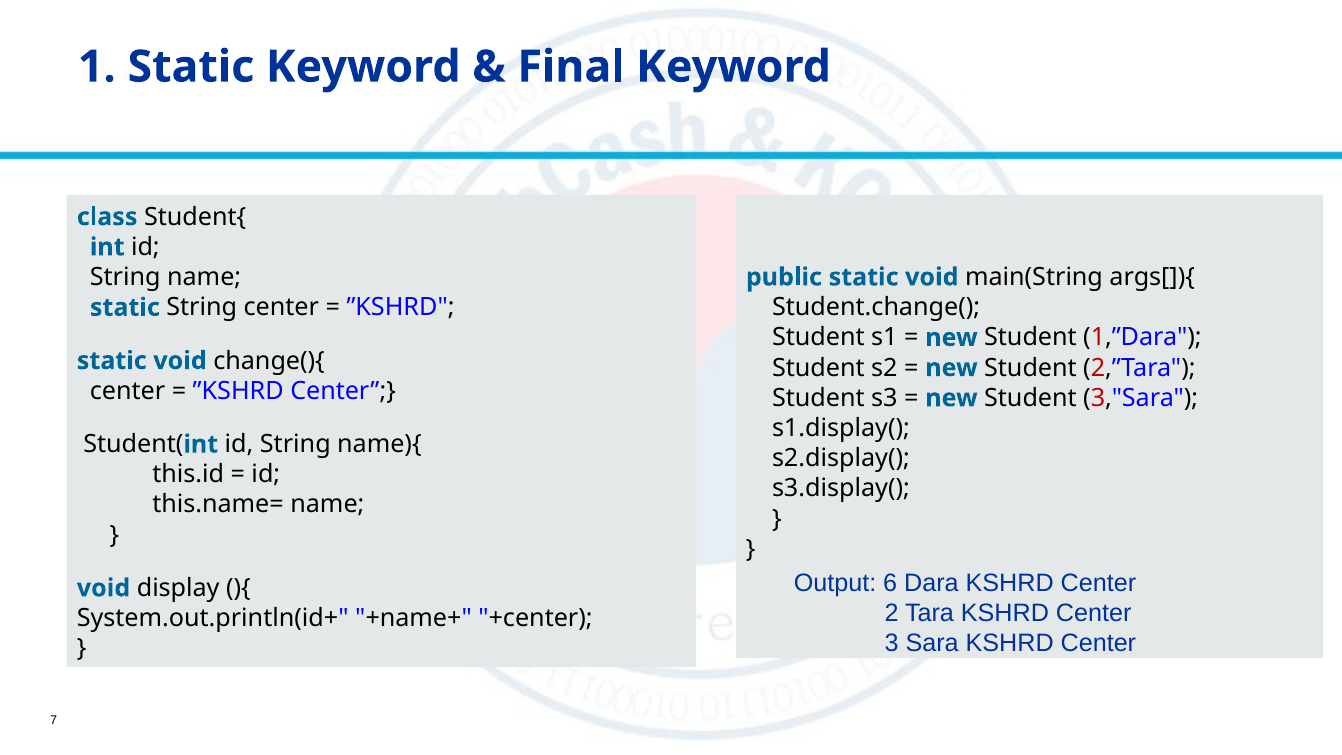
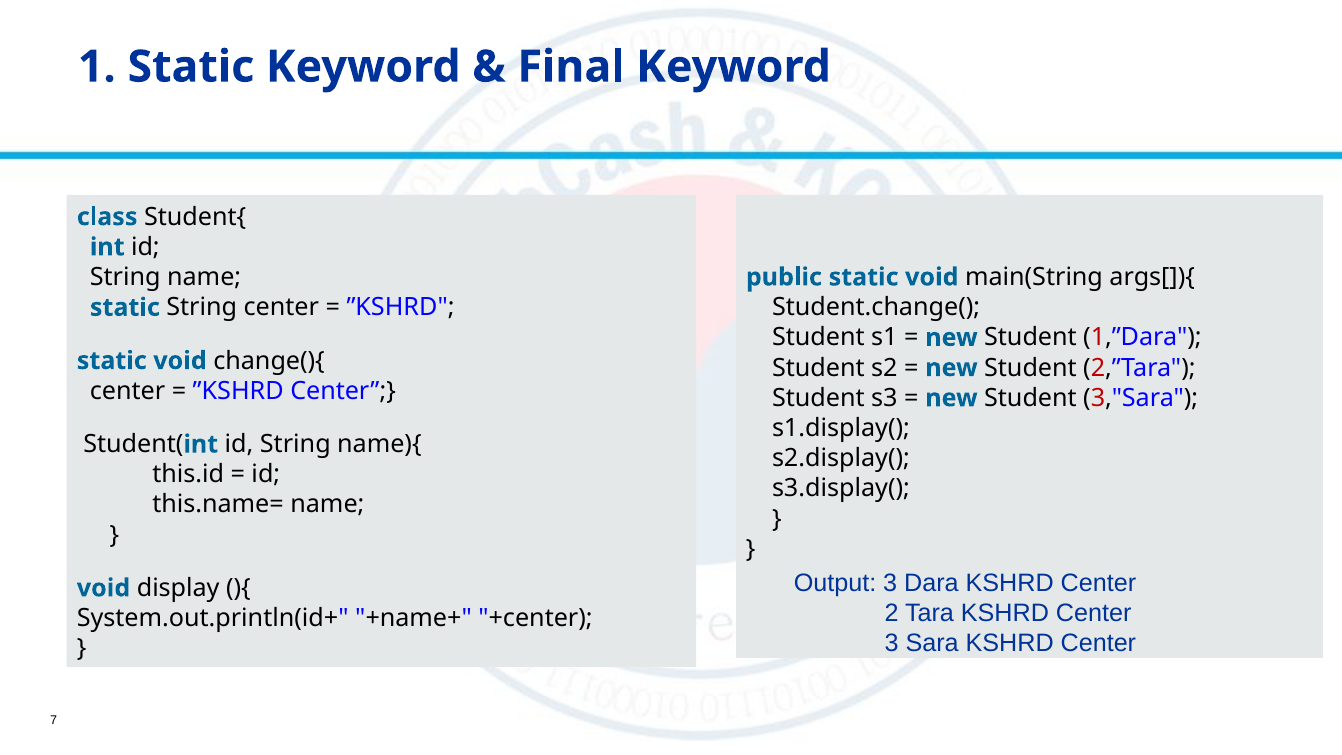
Output 6: 6 -> 3
